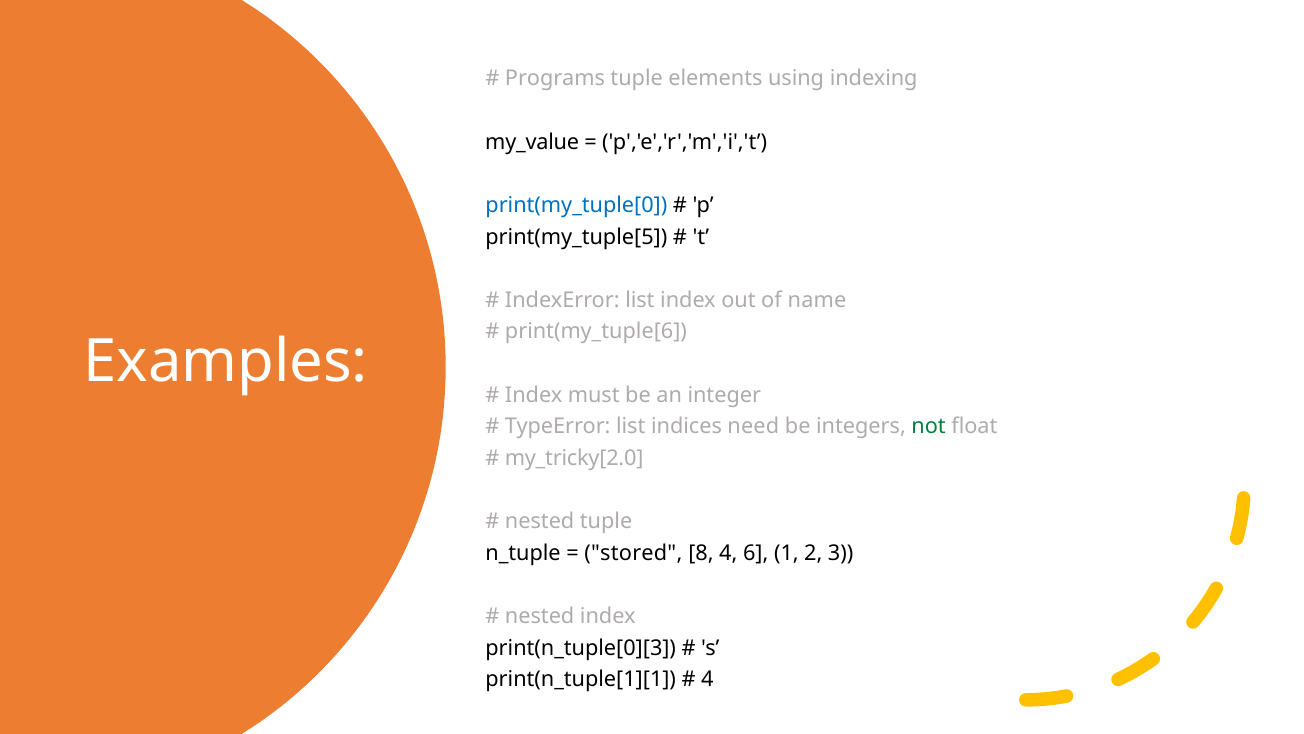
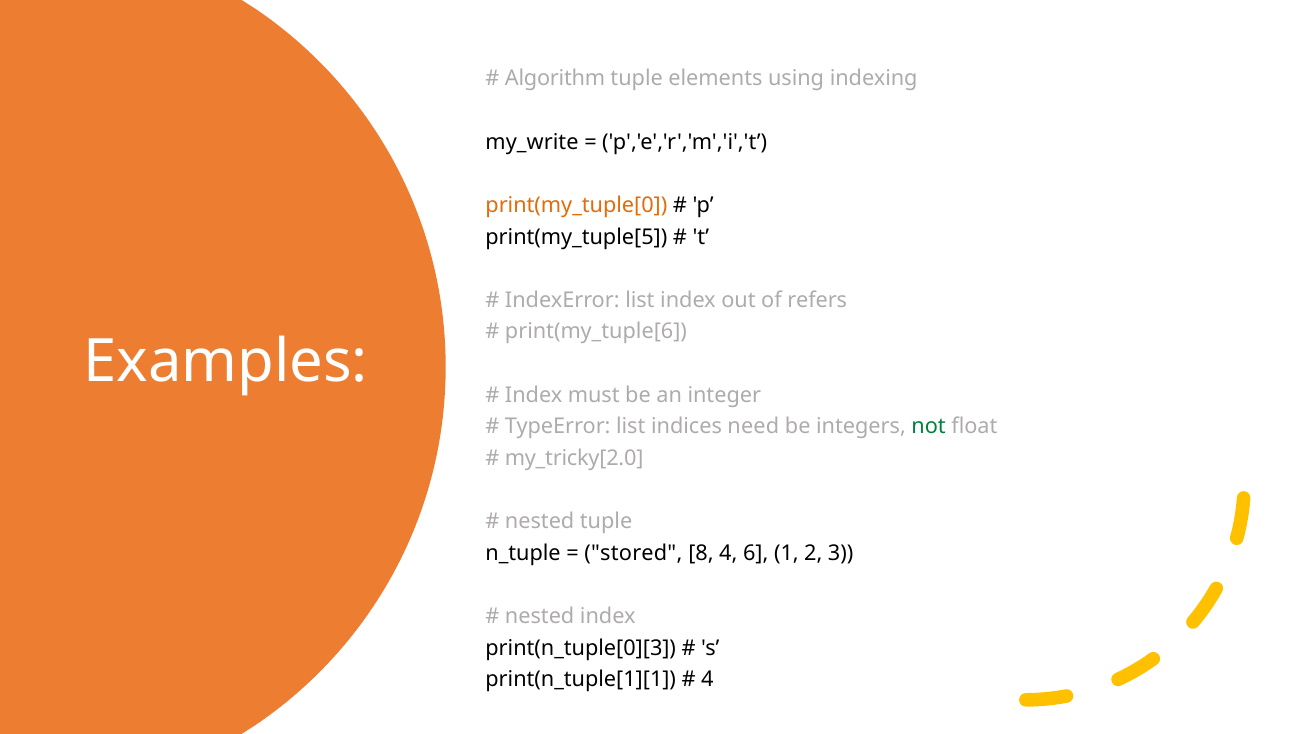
Programs: Programs -> Algorithm
my_value: my_value -> my_write
print(my_tuple[0 colour: blue -> orange
name: name -> refers
